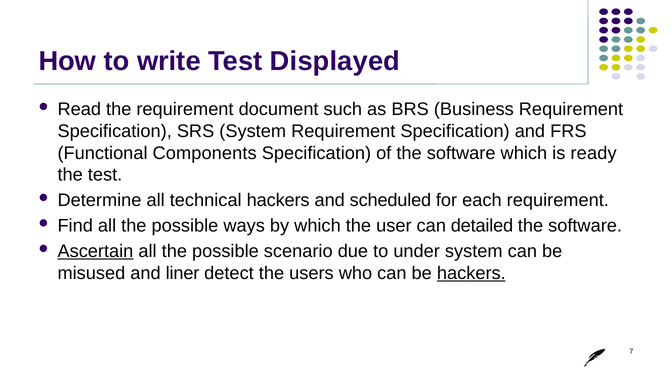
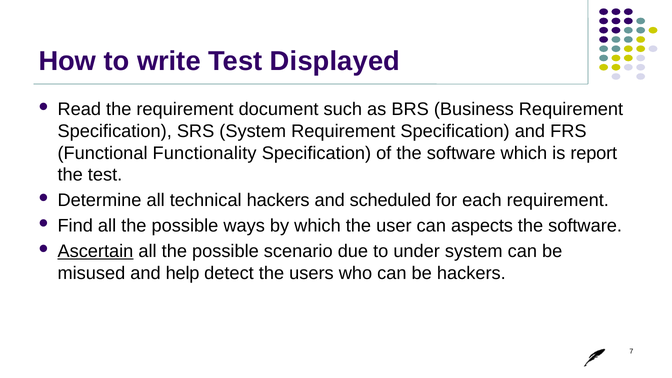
Components: Components -> Functionality
ready: ready -> report
detailed: detailed -> aspects
liner: liner -> help
hackers at (471, 273) underline: present -> none
